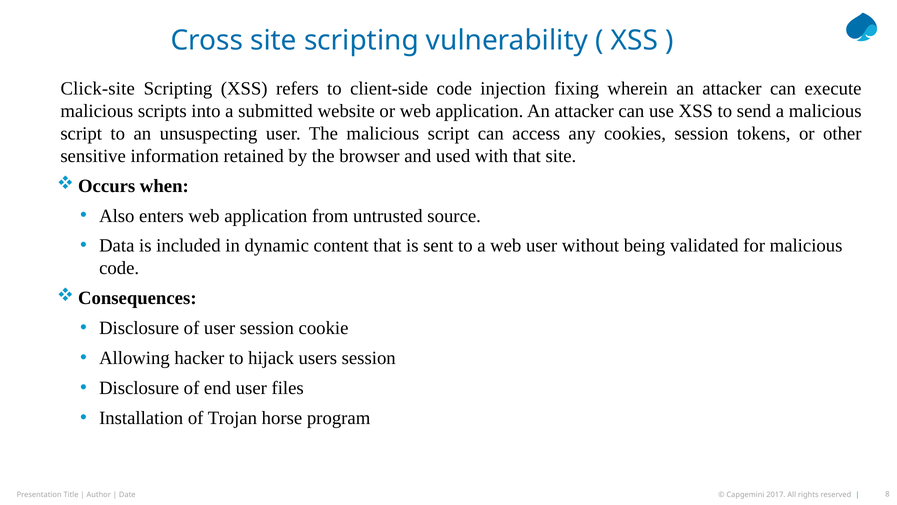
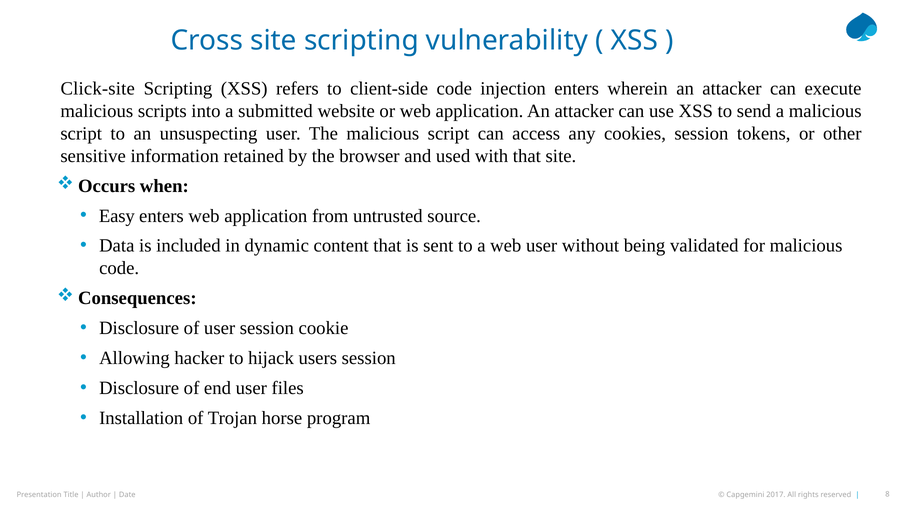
injection fixing: fixing -> enters
Also: Also -> Easy
